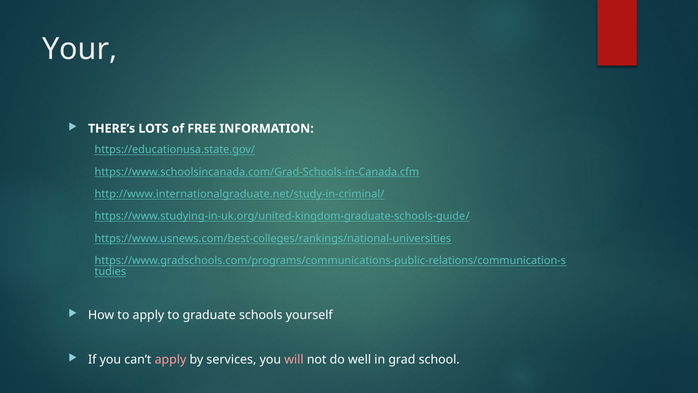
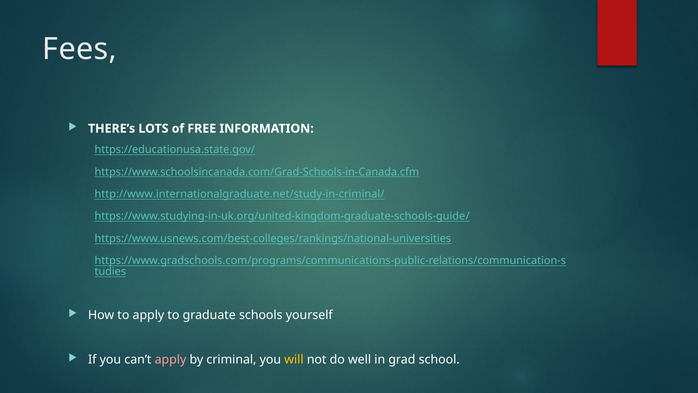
Your: Your -> Fees
services: services -> criminal
will colour: pink -> yellow
